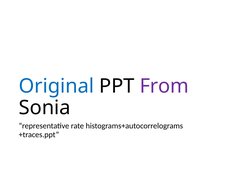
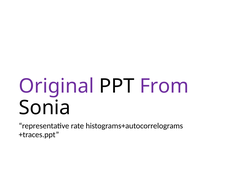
Original colour: blue -> purple
